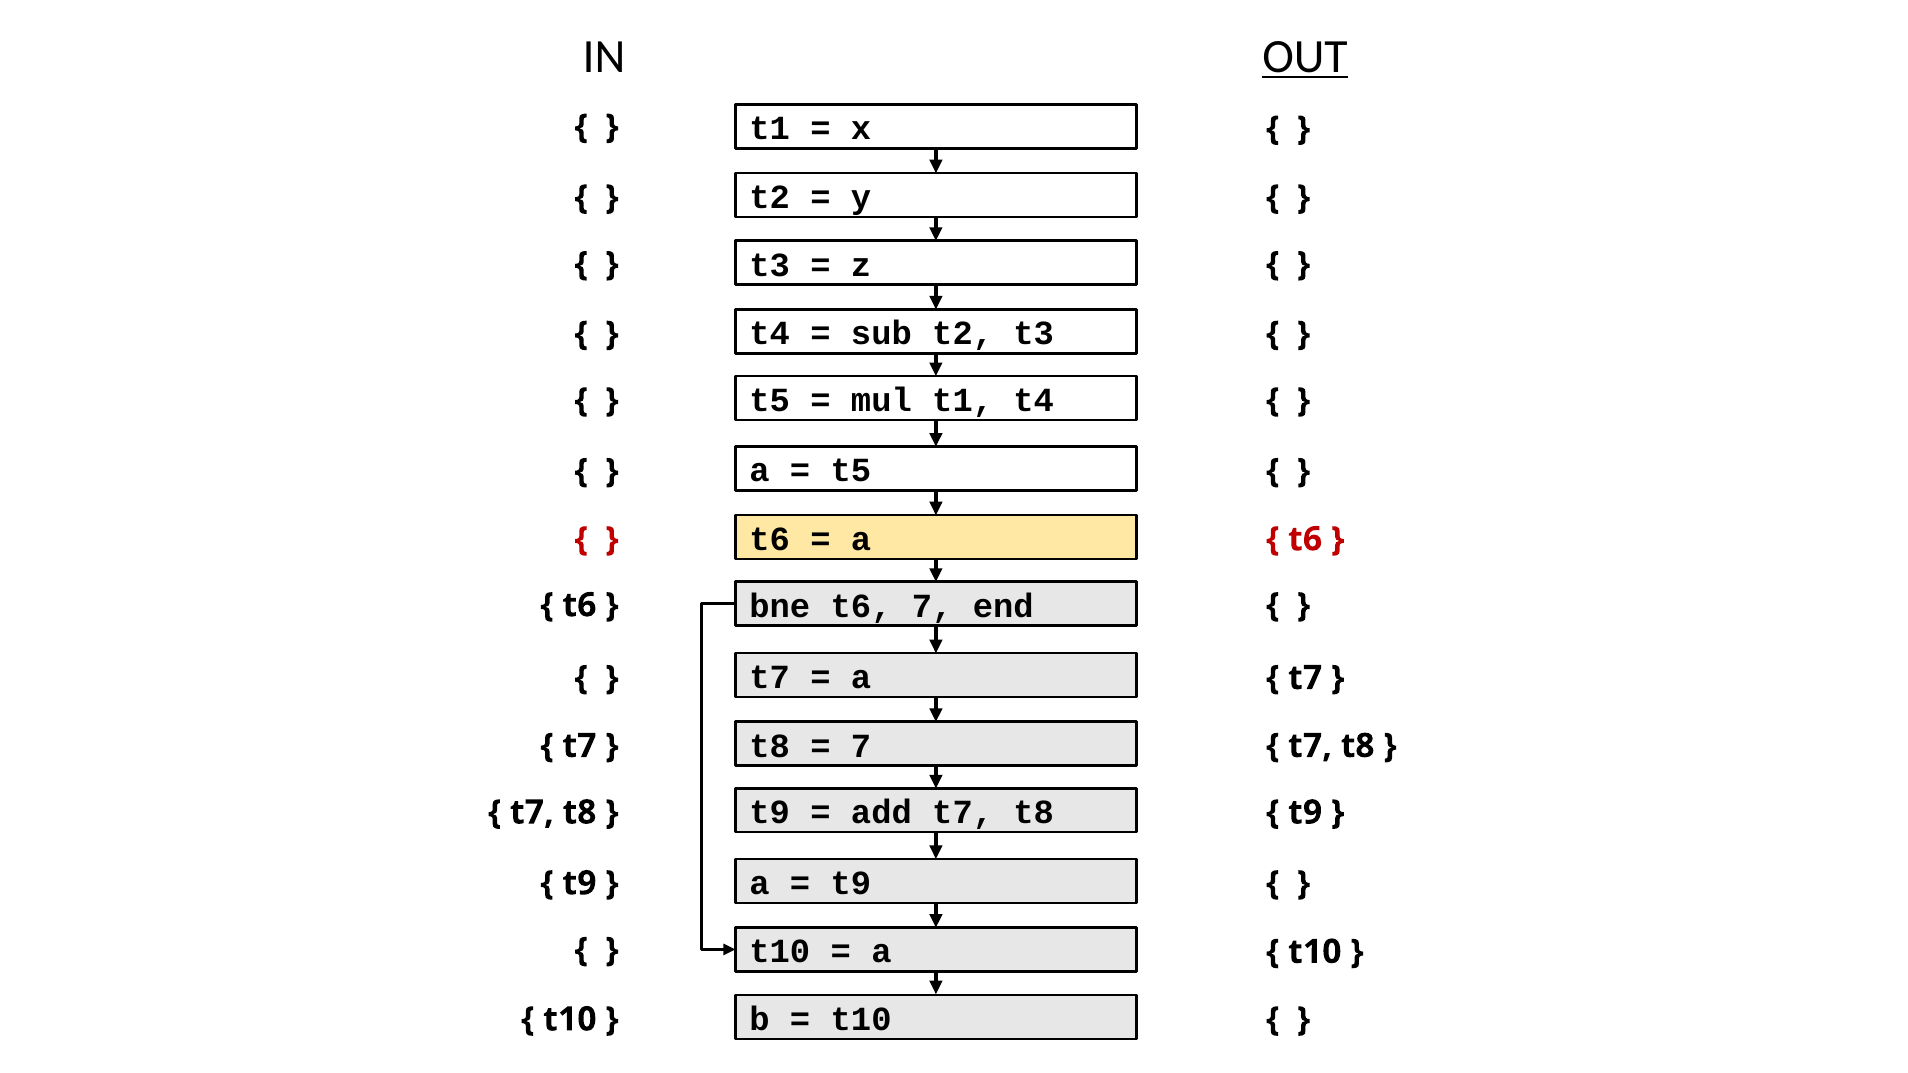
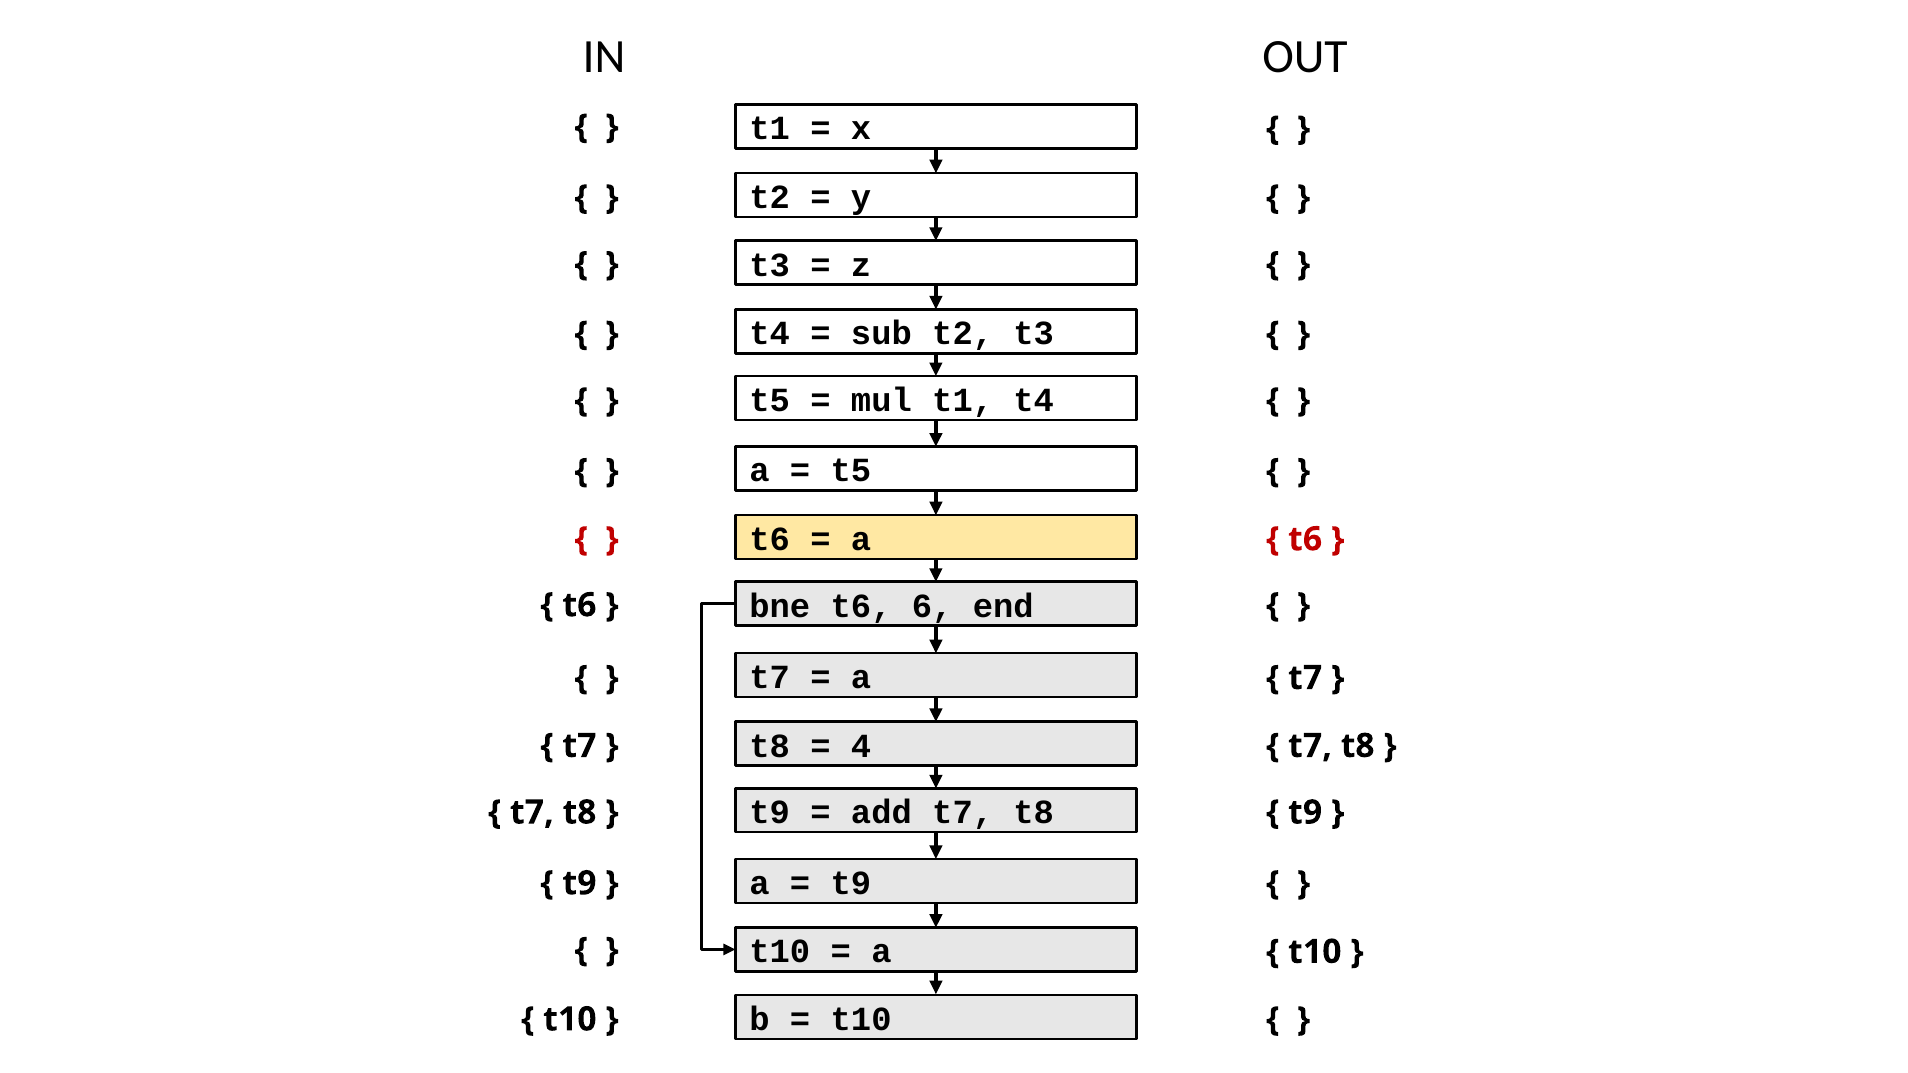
OUT underline: present -> none
t6 7: 7 -> 6
7 at (861, 746): 7 -> 4
